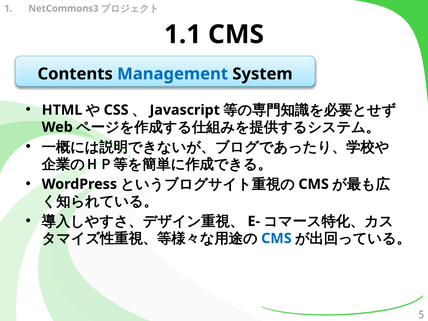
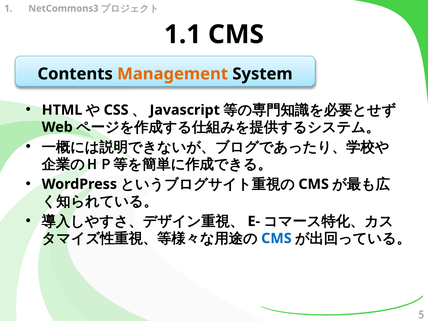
Management colour: blue -> orange
